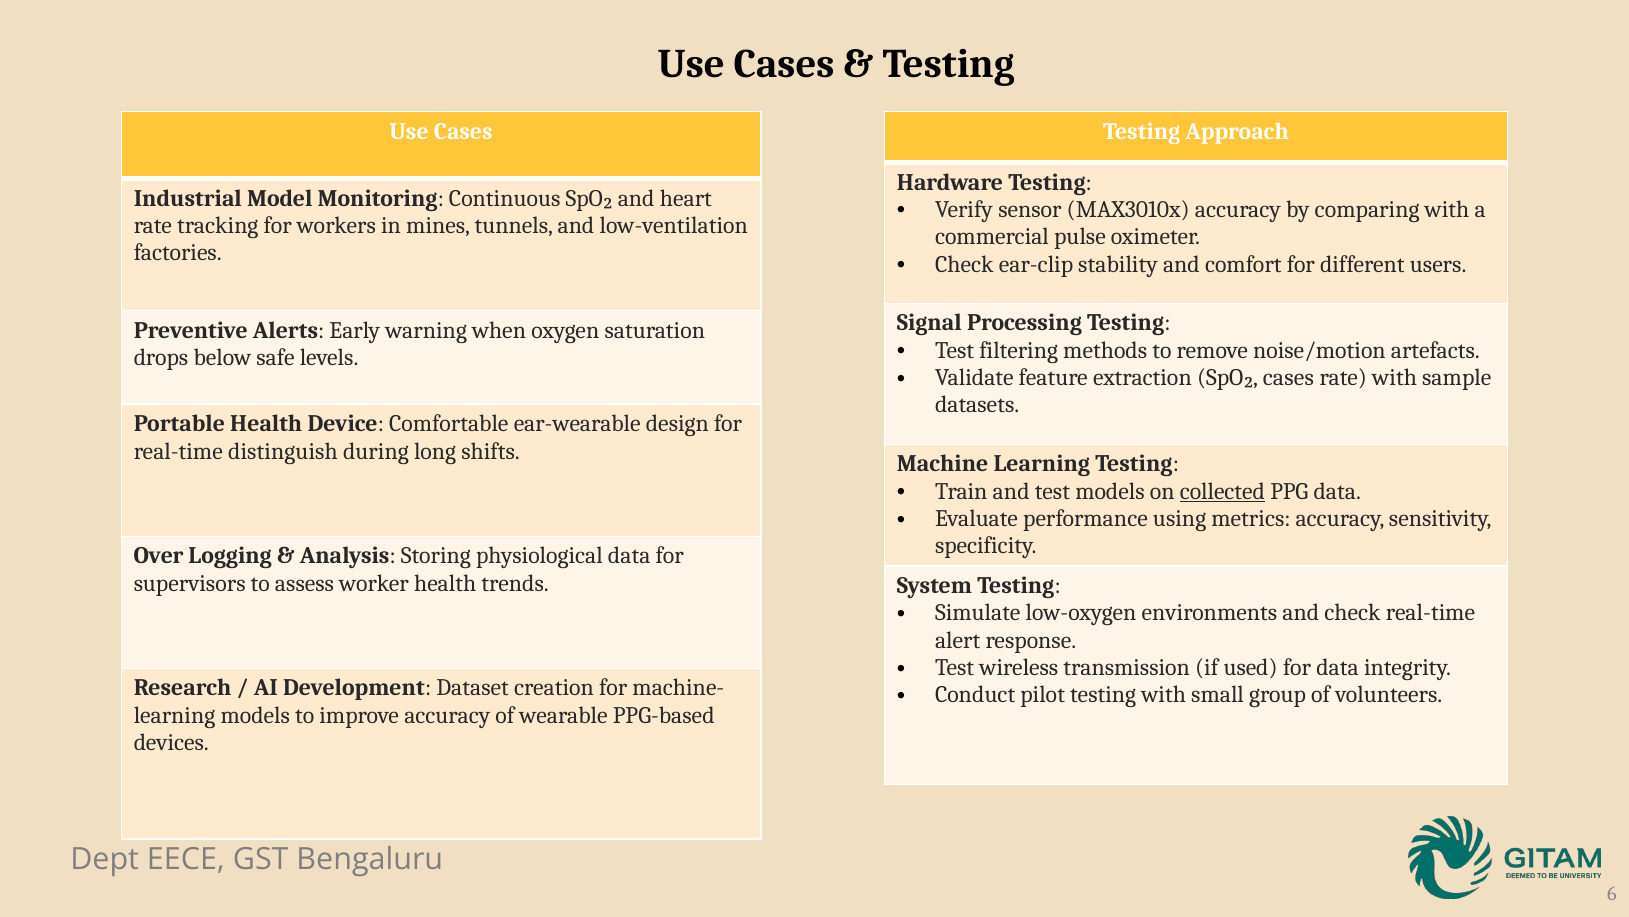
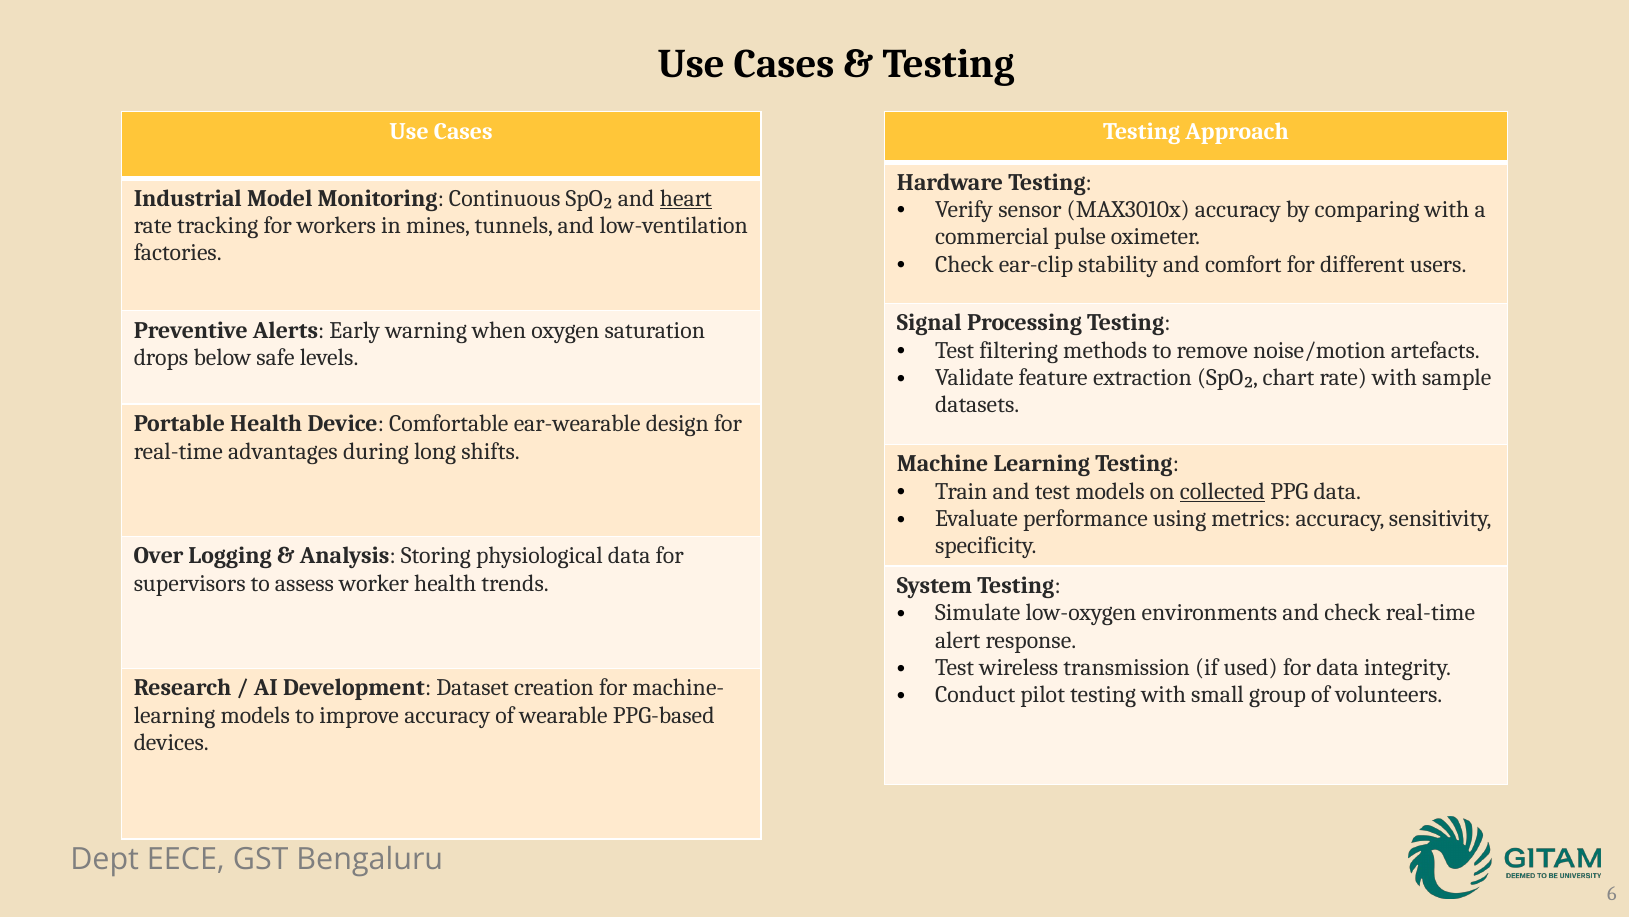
heart underline: none -> present
cases at (1288, 377): cases -> chart
distinguish: distinguish -> advantages
